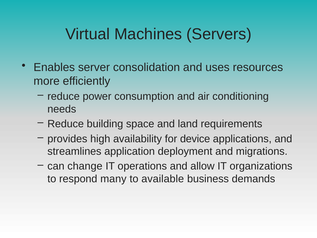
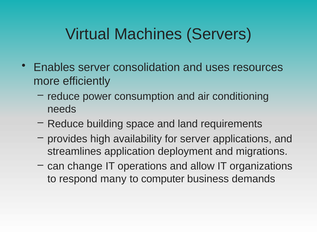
for device: device -> server
available: available -> computer
